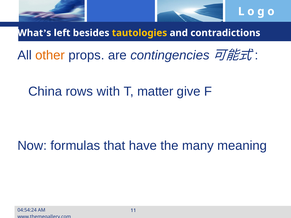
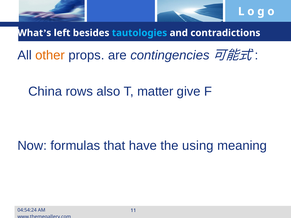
tautologies colour: yellow -> light blue
with: with -> also
many: many -> using
